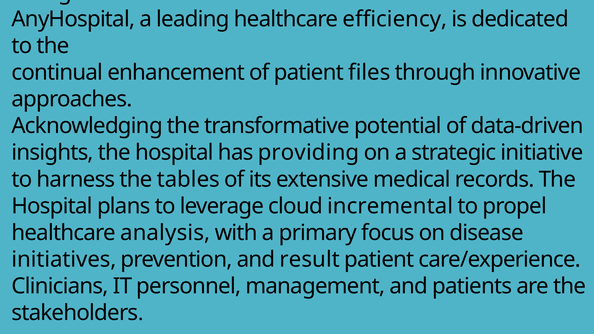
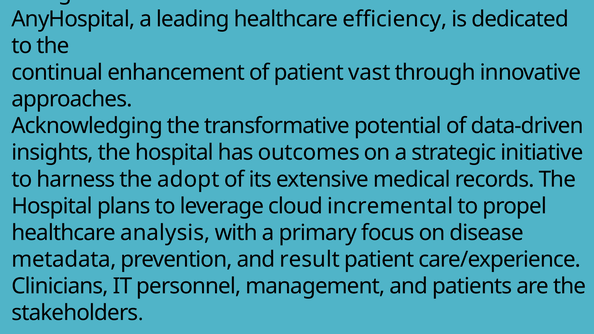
files: files -> vast
providing: providing -> outcomes
tables: tables -> adopt
initiatives: initiatives -> metadata
